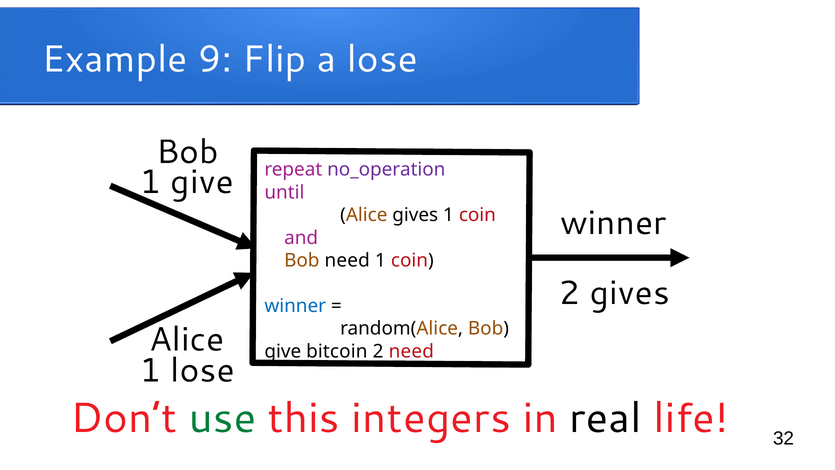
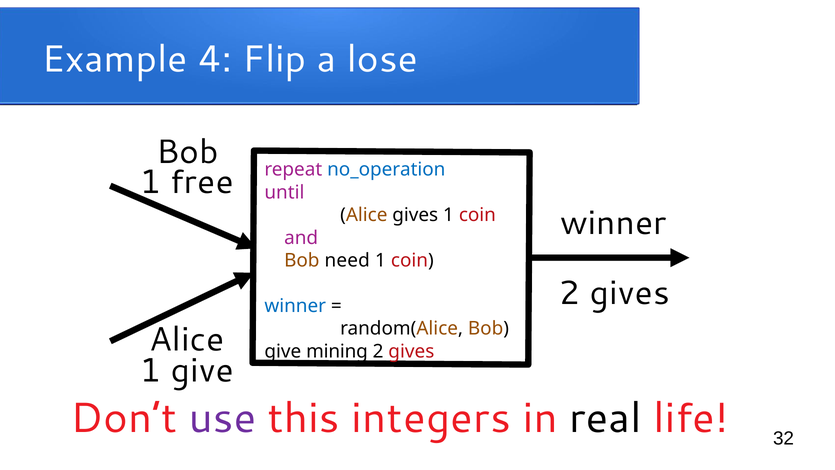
9: 9 -> 4
no_operation colour: purple -> blue
1 give: give -> free
bitcoin: bitcoin -> mining
need at (411, 351): need -> gives
1 lose: lose -> give
use colour: green -> purple
